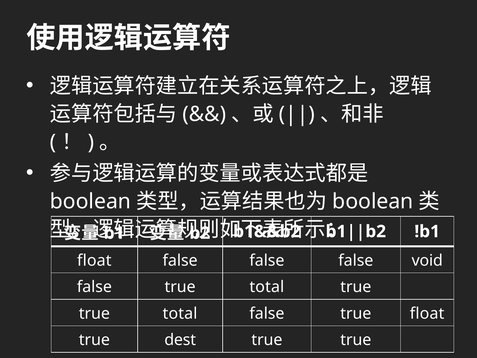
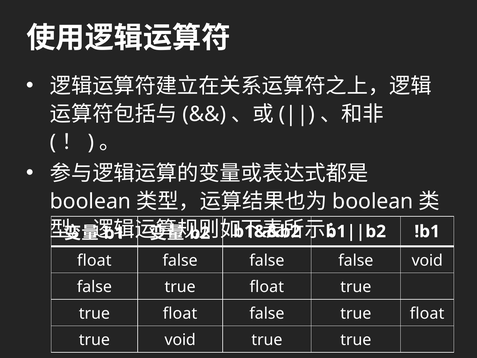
total at (267, 287): total -> float
total at (180, 313): total -> float
true dest: dest -> void
